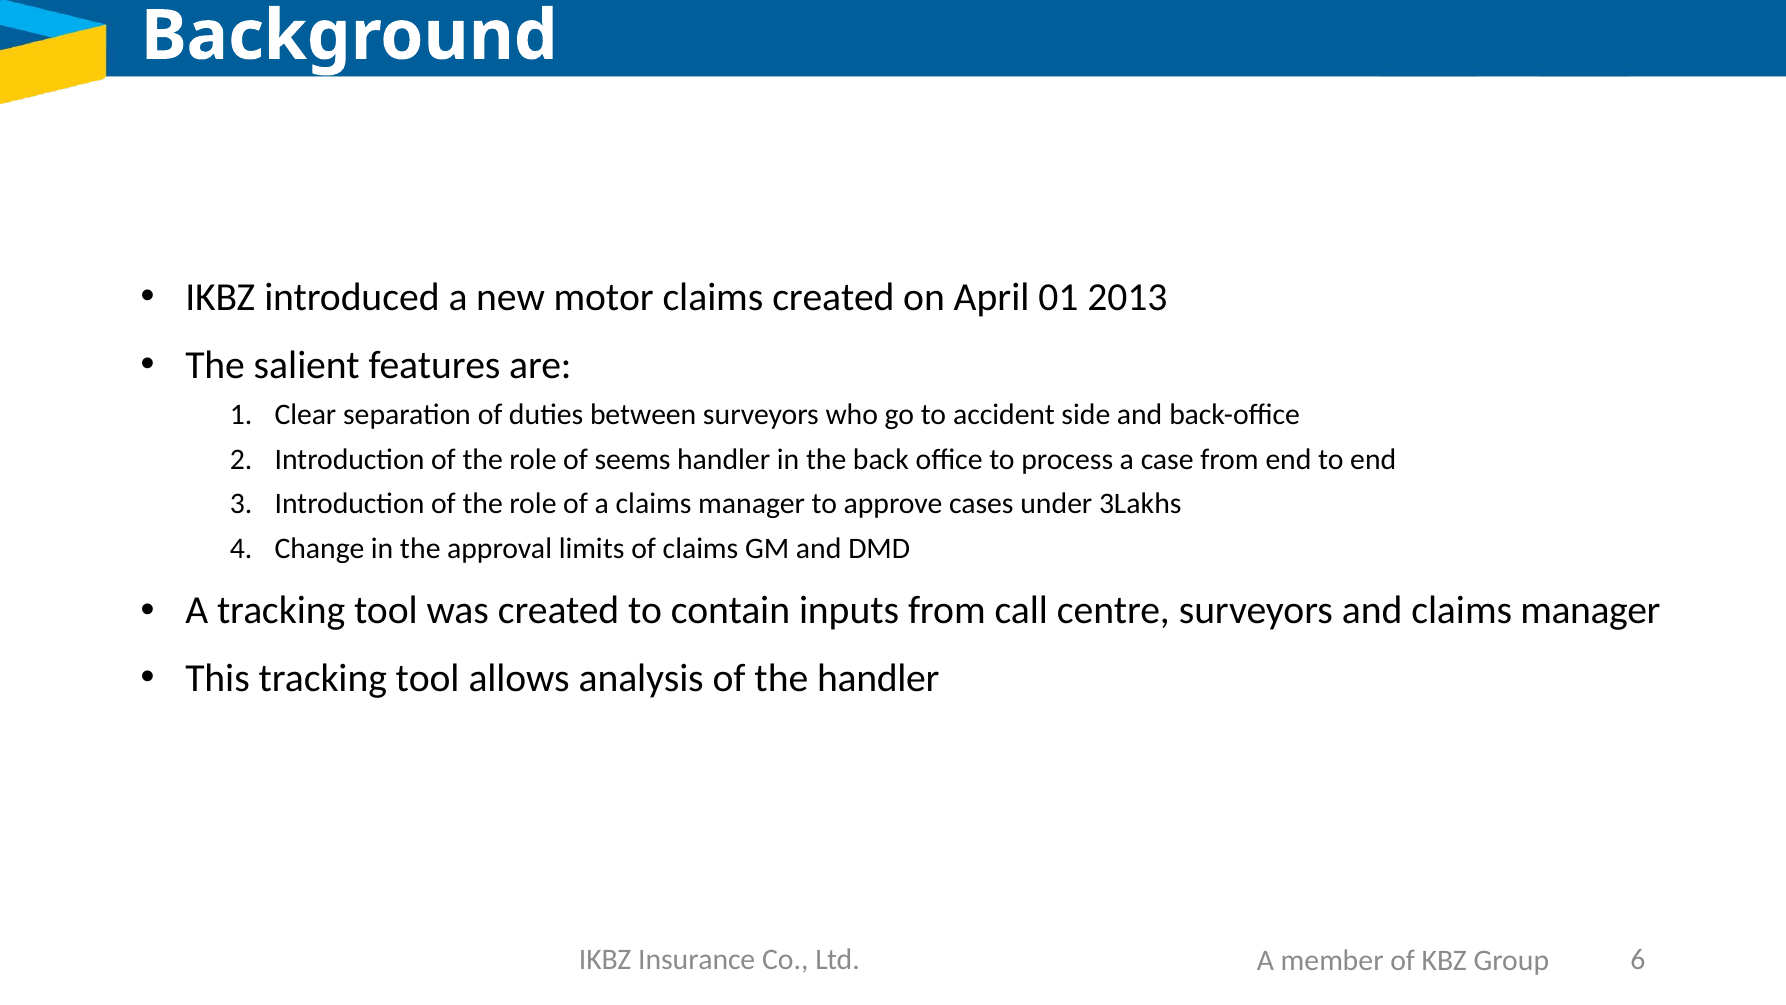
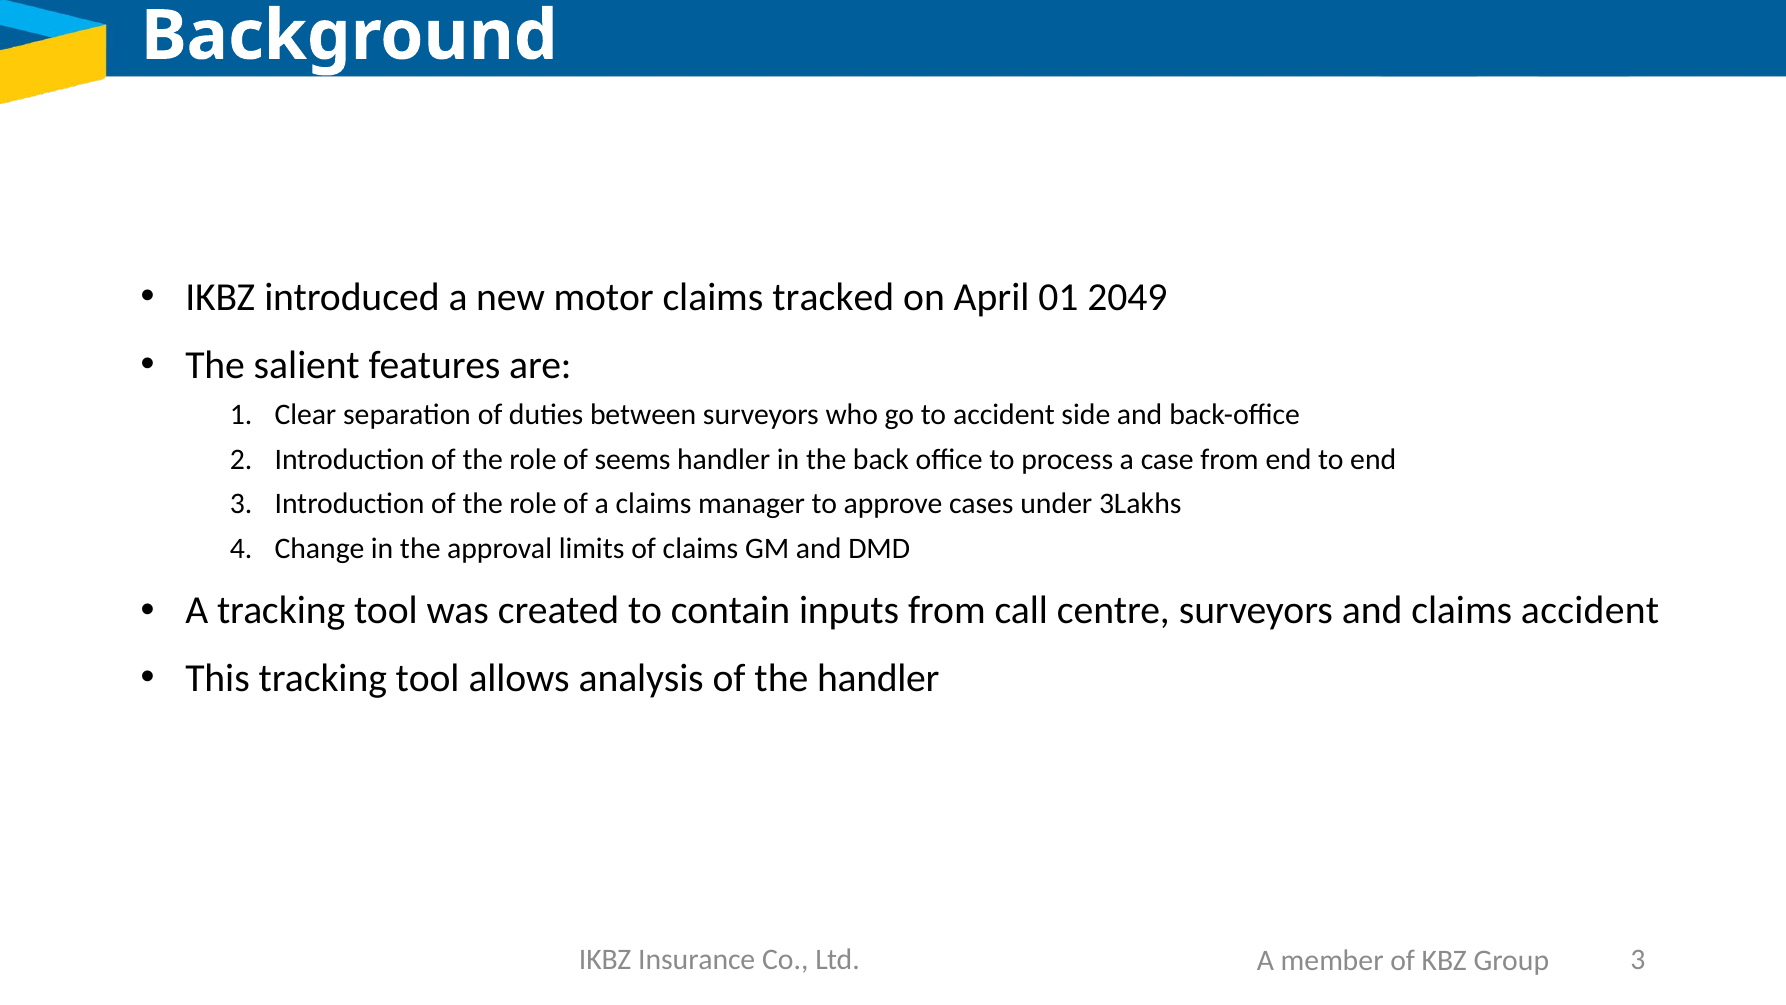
claims created: created -> tracked
2013: 2013 -> 2049
and claims manager: manager -> accident
Ltd 6: 6 -> 3
